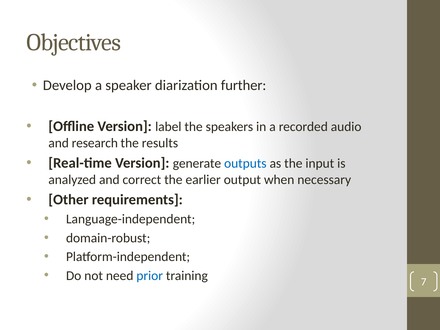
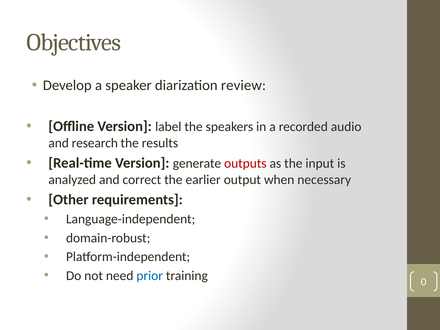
further: further -> review
outputs colour: blue -> red
7: 7 -> 0
